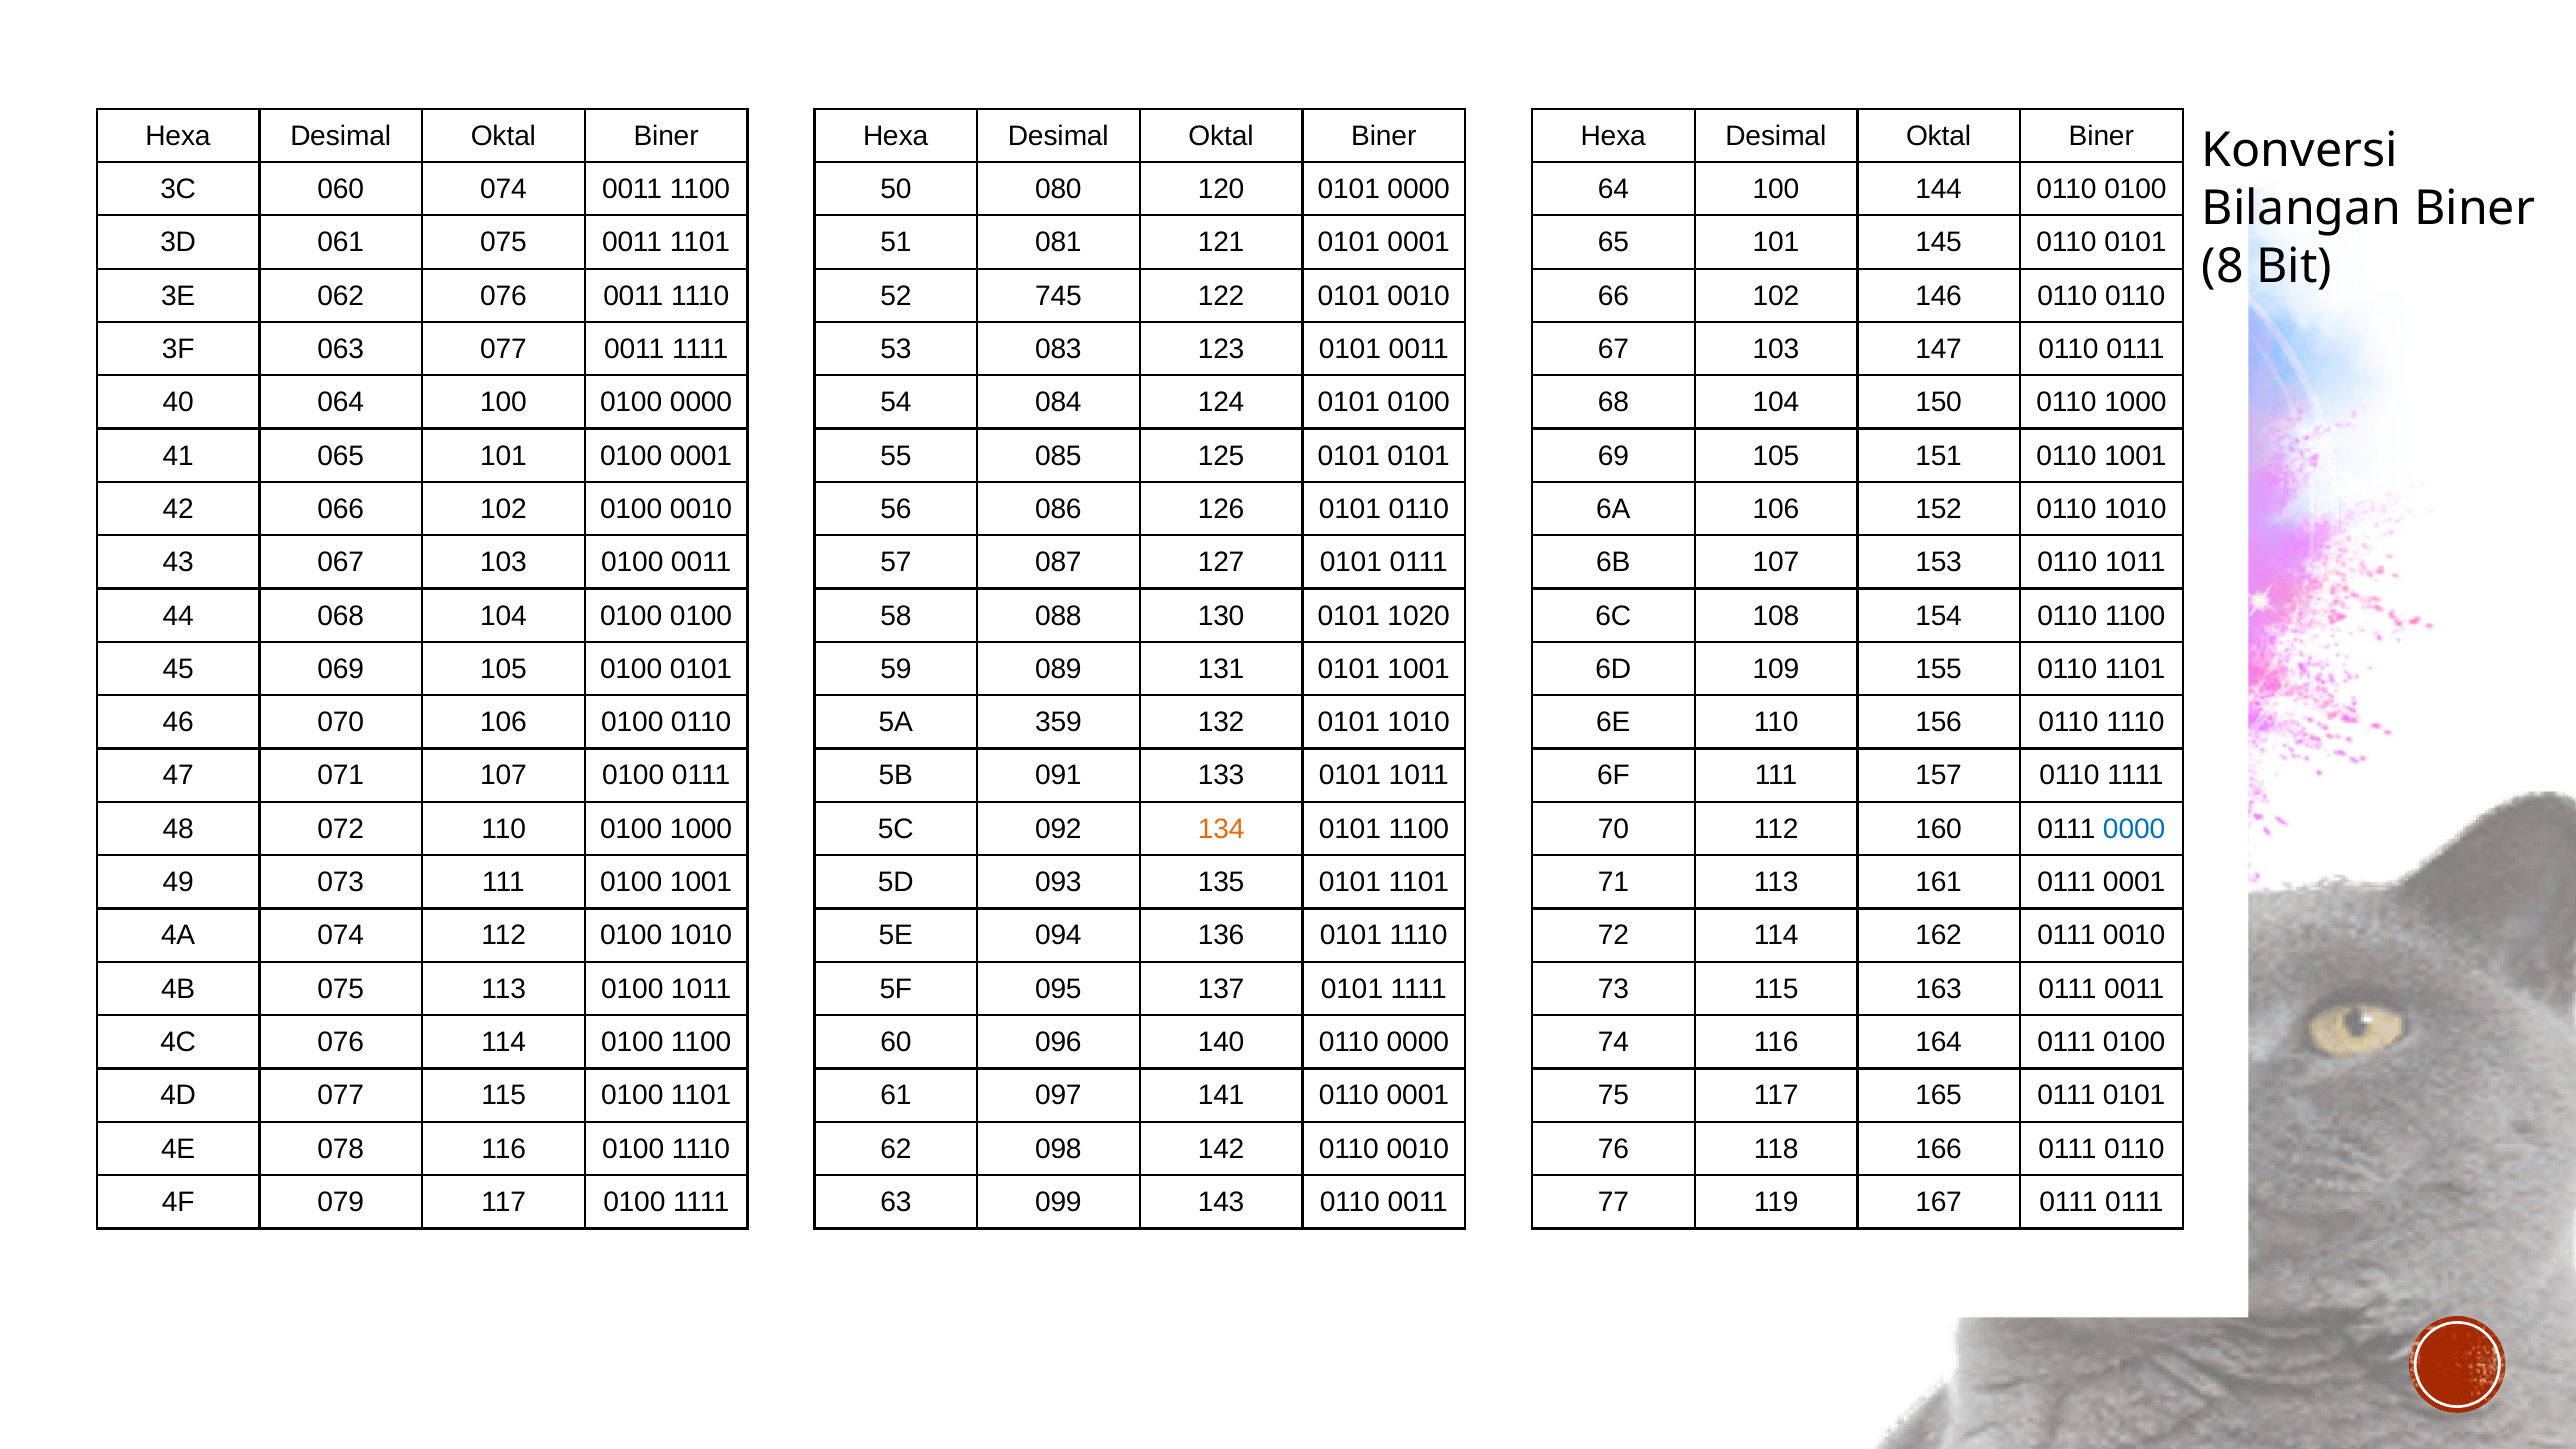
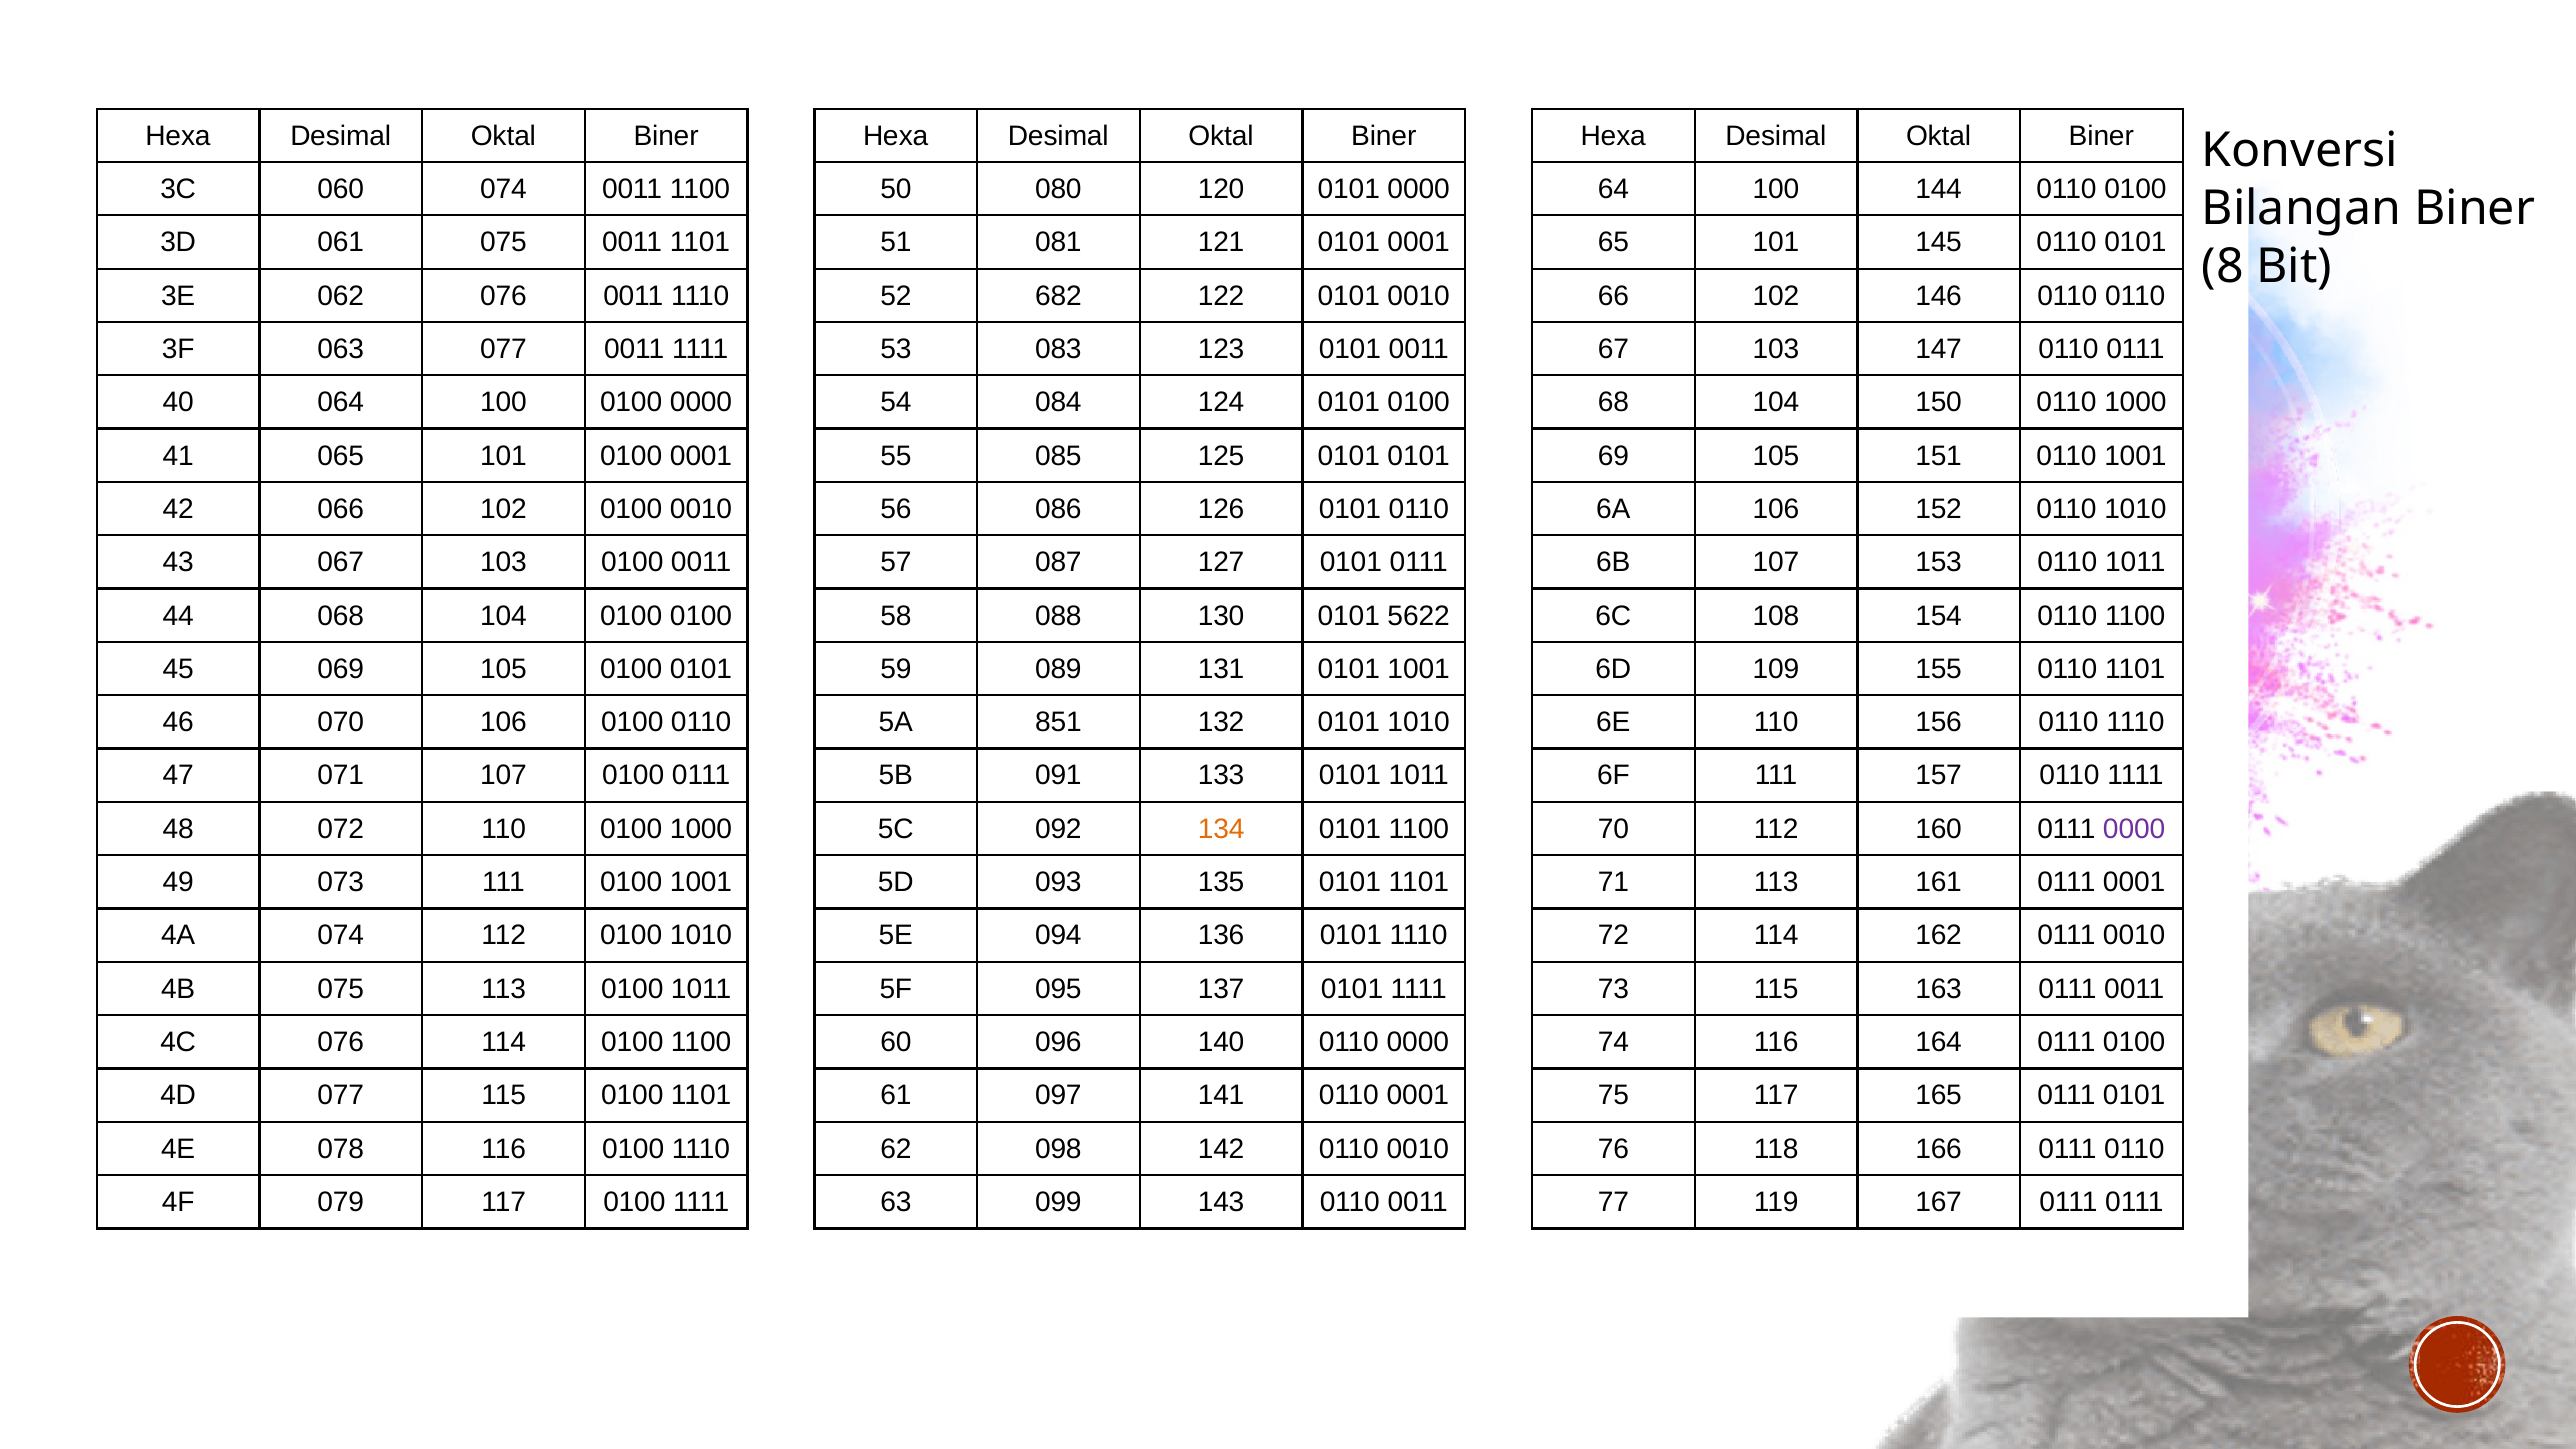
745: 745 -> 682
1020: 1020 -> 5622
359: 359 -> 851
0000 at (2134, 829) colour: blue -> purple
